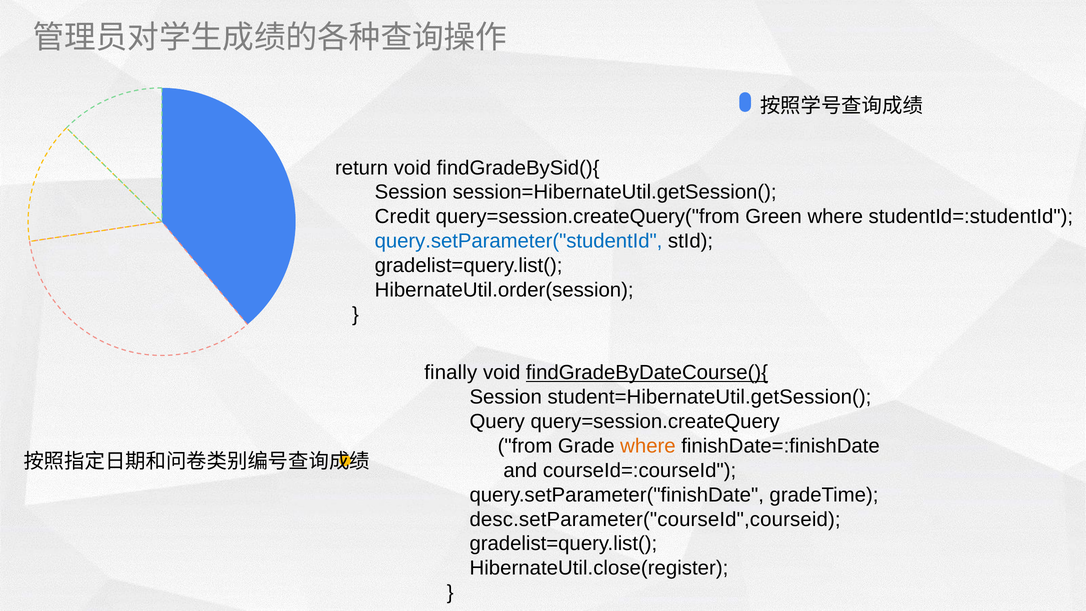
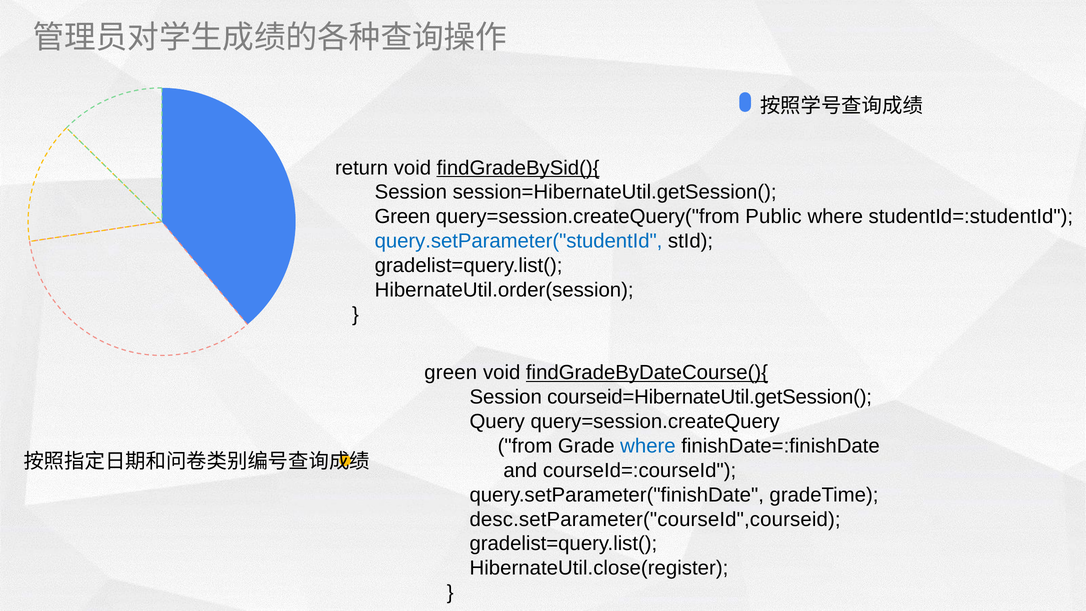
findGradeBySid(){ underline: none -> present
Credit at (402, 217): Credit -> Green
Green: Green -> Public
finally at (451, 373): finally -> green
student=HibernateUtil.getSession(: student=HibernateUtil.getSession( -> courseid=HibernateUtil.getSession(
where at (648, 446) colour: orange -> blue
